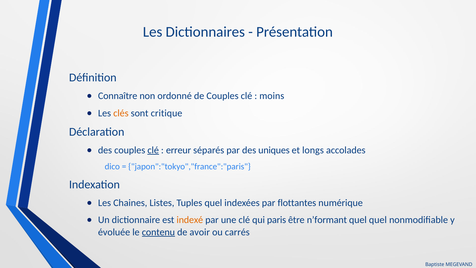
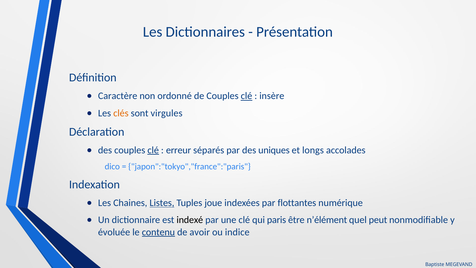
Connaître: Connaître -> Caractère
clé at (247, 96) underline: none -> present
moins: moins -> insère
critique: critique -> virgules
Listes underline: none -> present
Tuples quel: quel -> joue
indexé colour: orange -> black
n’formant: n’formant -> n’élément
quel quel: quel -> peut
carrés: carrés -> indice
